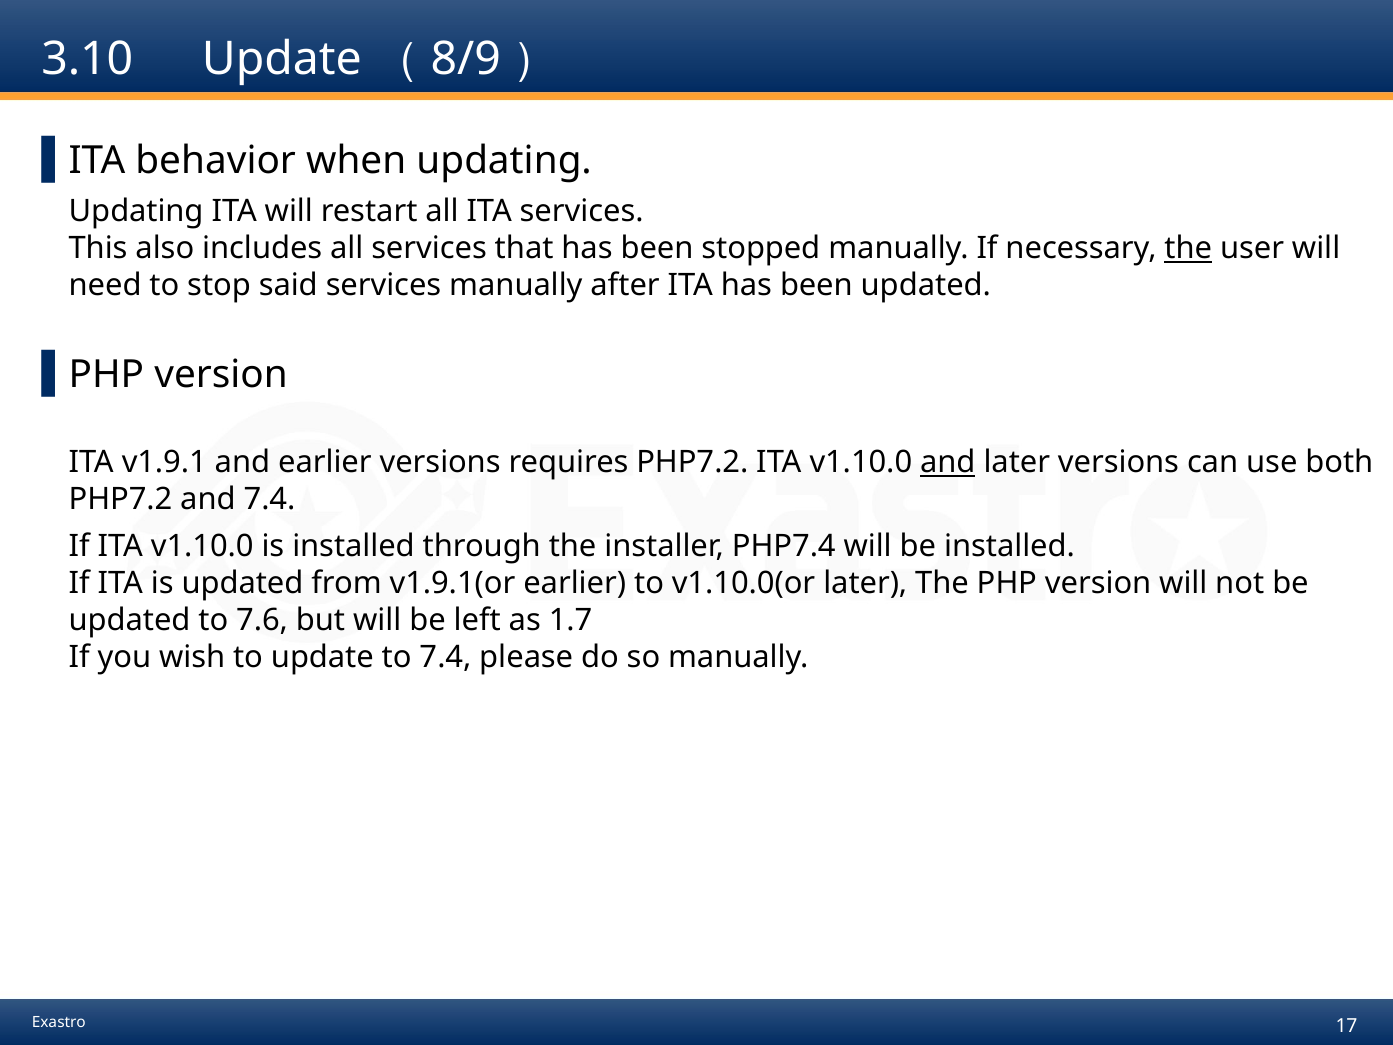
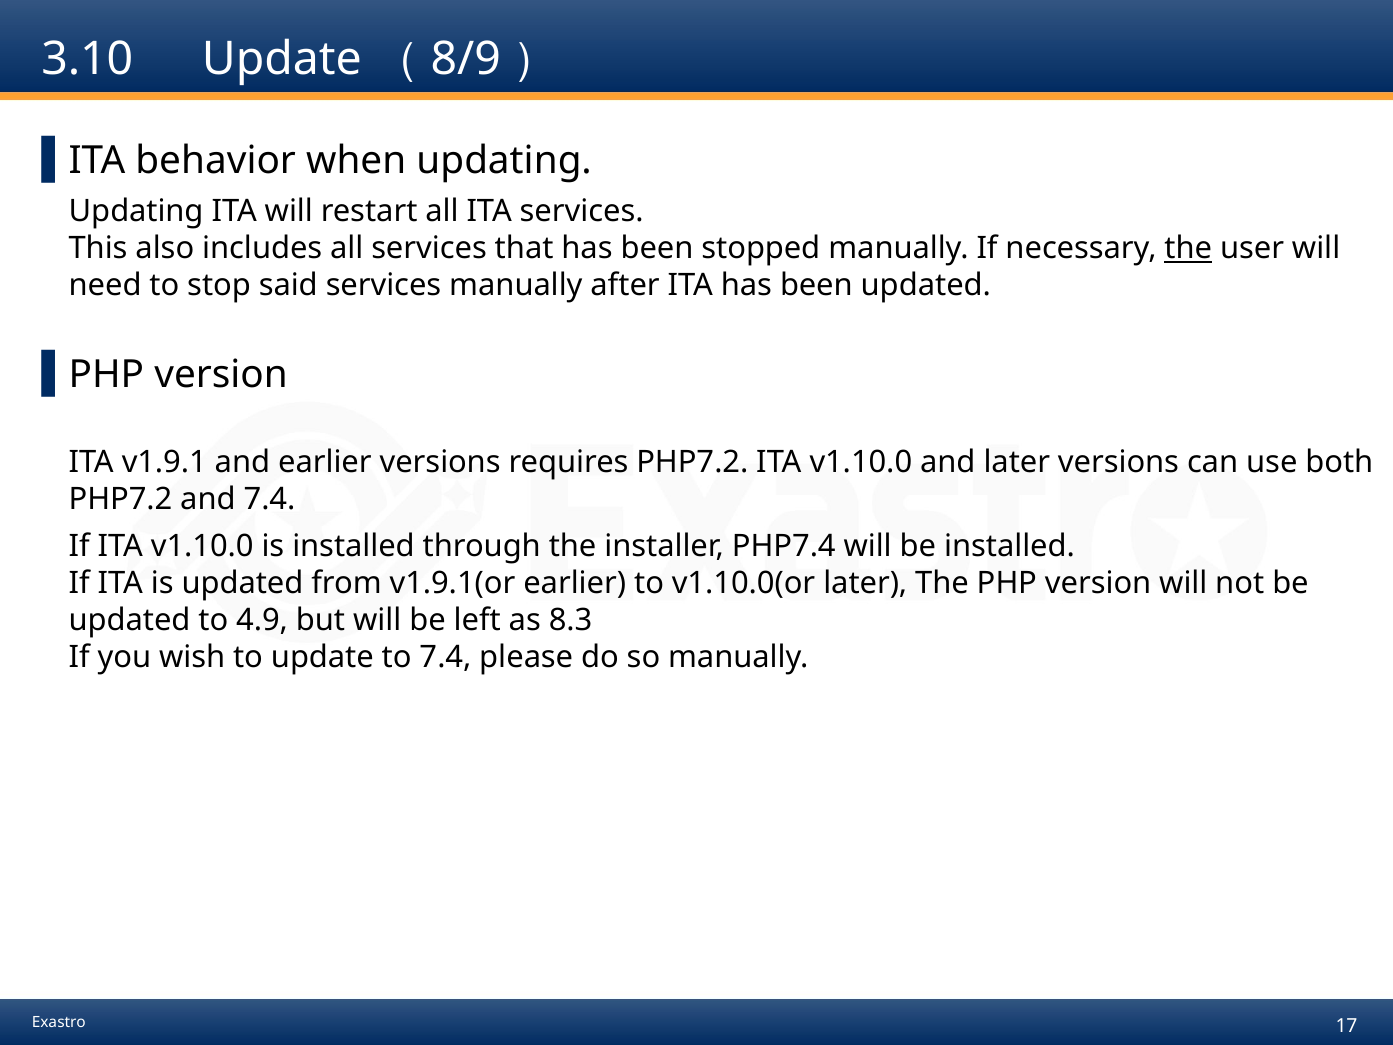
and at (948, 462) underline: present -> none
7.6: 7.6 -> 4.9
1.7: 1.7 -> 8.3
